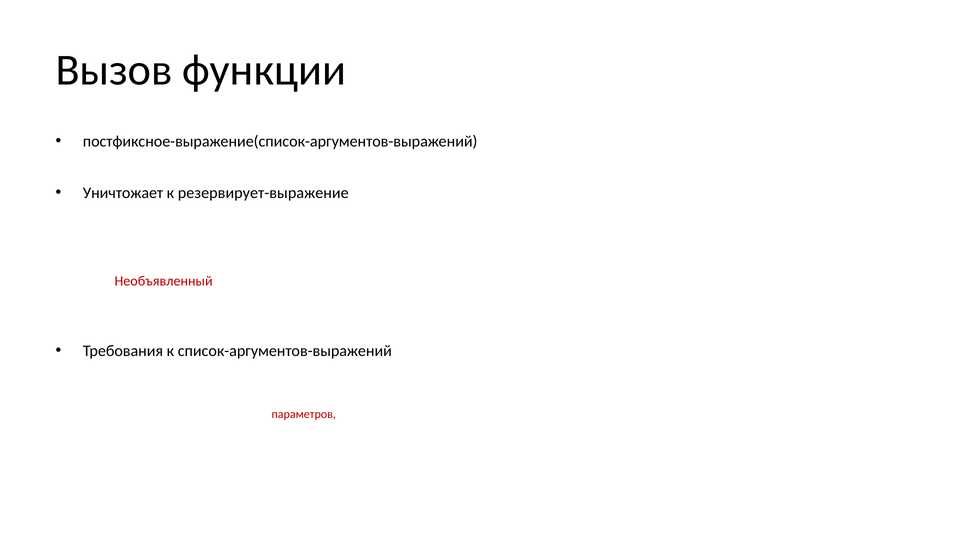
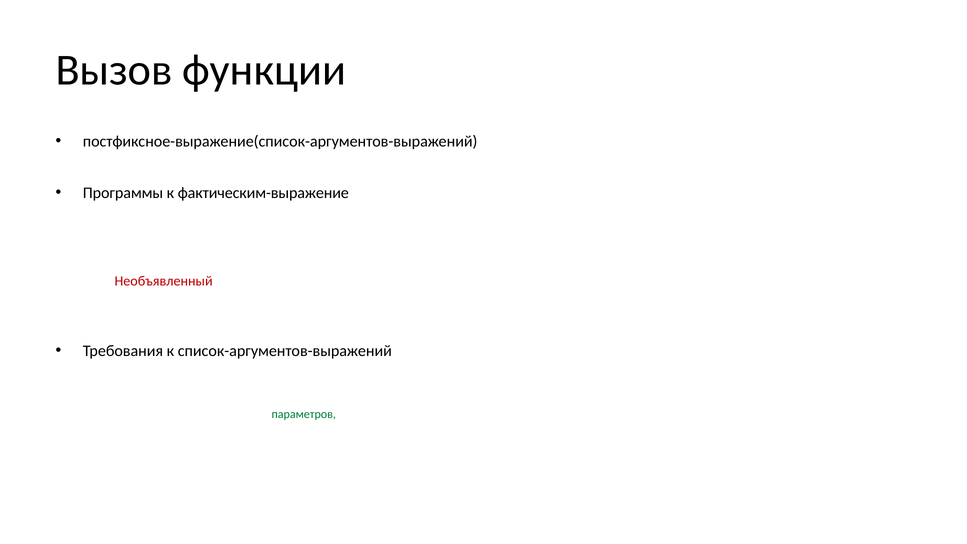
Уничтожает: Уничтожает -> Программы
резервирует-выражение: резервирует-выражение -> фактическим-выражение
параметров at (304, 414) colour: red -> green
